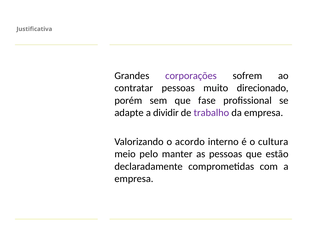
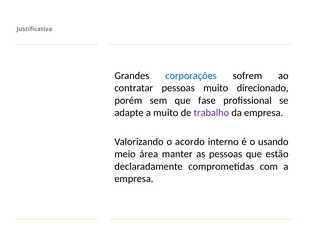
corporações colour: purple -> blue
a dividir: dividir -> muito
cultura: cultura -> usando
pelo: pelo -> área
